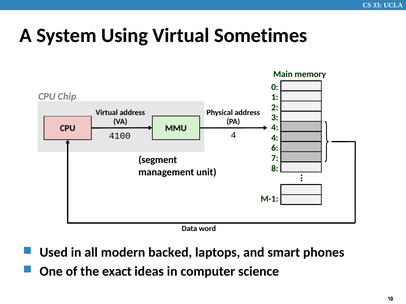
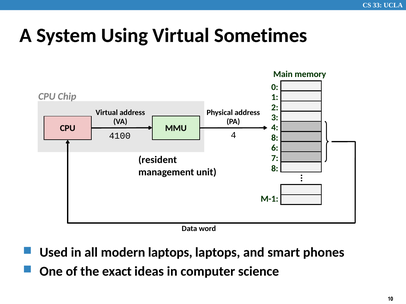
4 at (275, 138): 4 -> 8
segment: segment -> resident
modern backed: backed -> laptops
